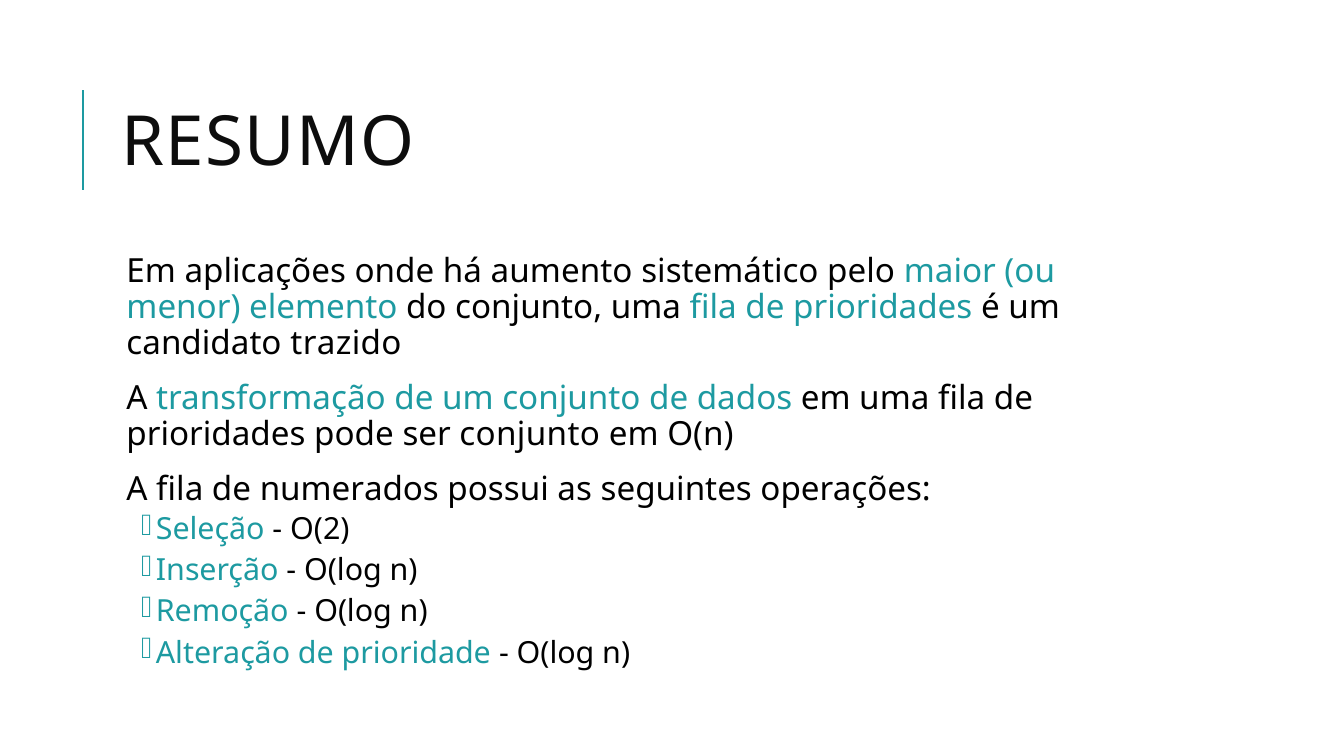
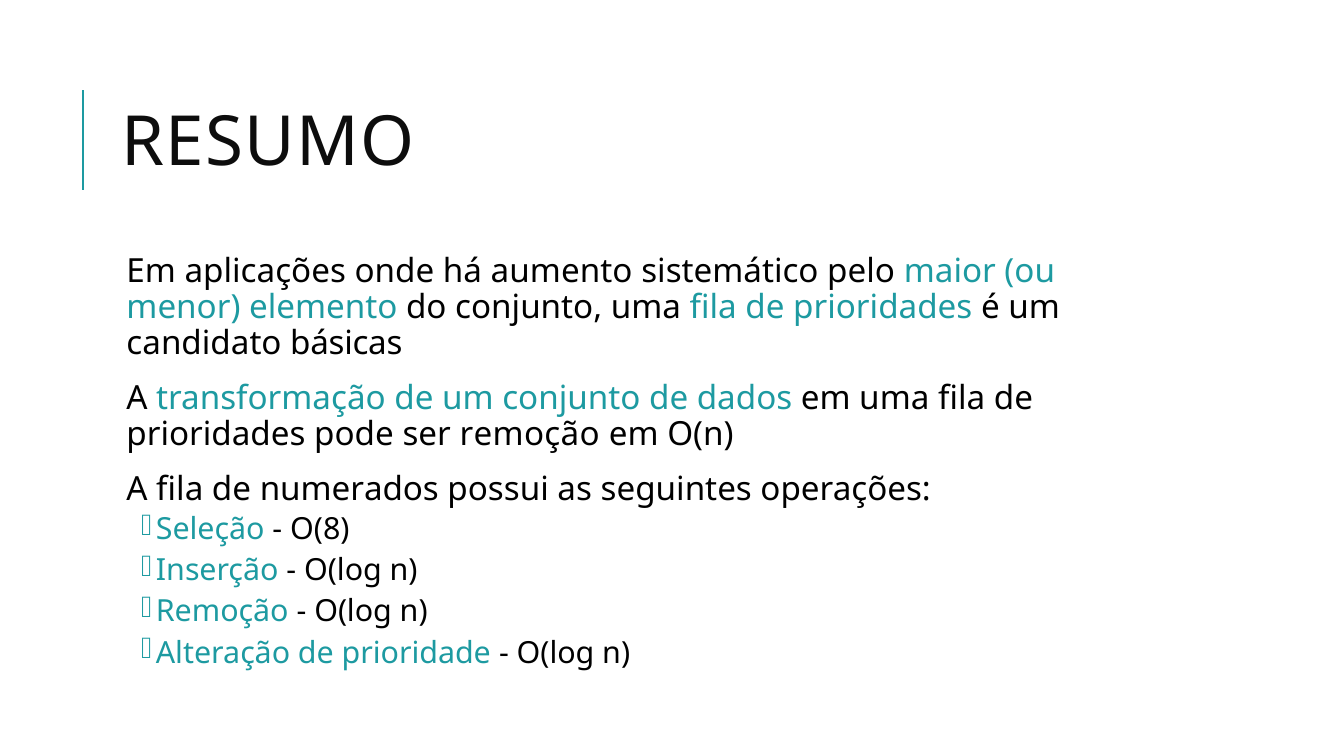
trazido: trazido -> básicas
ser conjunto: conjunto -> remoção
O(2: O(2 -> O(8
